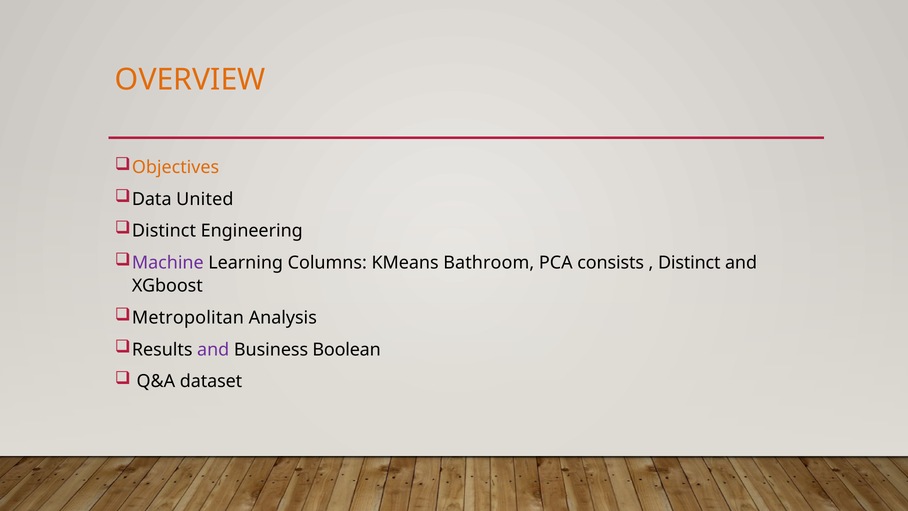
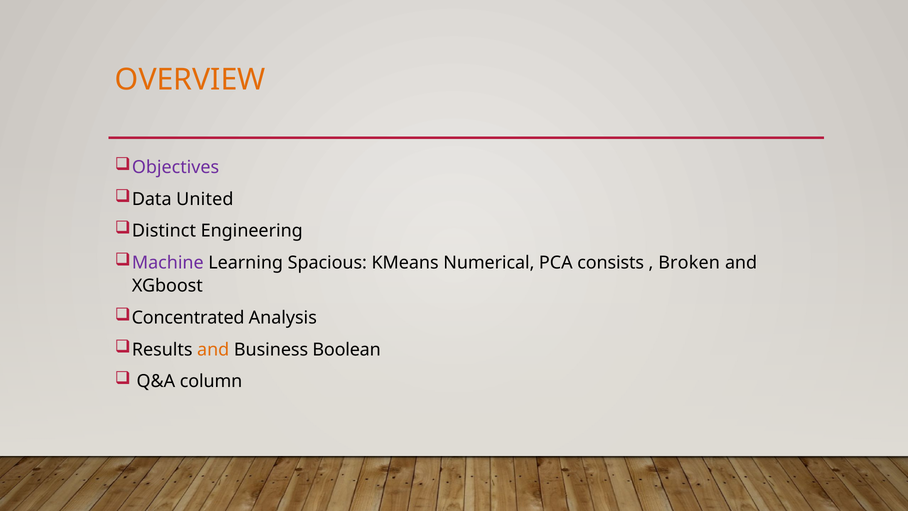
Objectives colour: orange -> purple
Columns: Columns -> Spacious
Bathroom: Bathroom -> Numerical
Distinct at (689, 263): Distinct -> Broken
Metropolitan: Metropolitan -> Concentrated
and at (213, 349) colour: purple -> orange
dataset: dataset -> column
